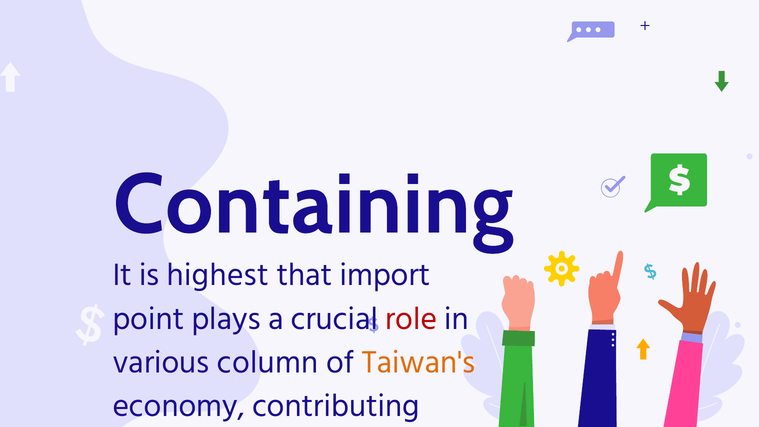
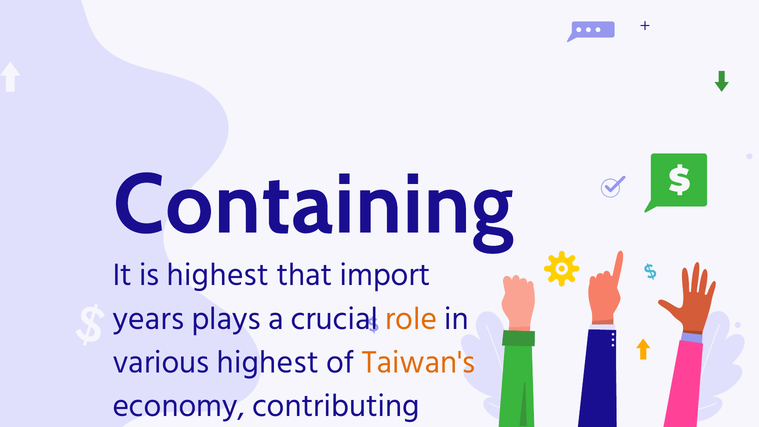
point: point -> years
role colour: red -> orange
various column: column -> highest
